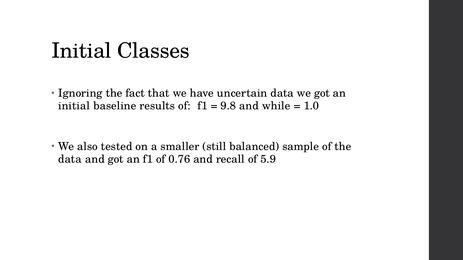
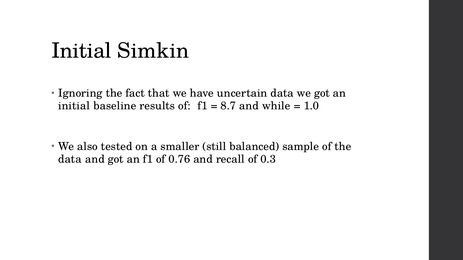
Classes: Classes -> Simkin
9.8: 9.8 -> 8.7
5.9: 5.9 -> 0.3
